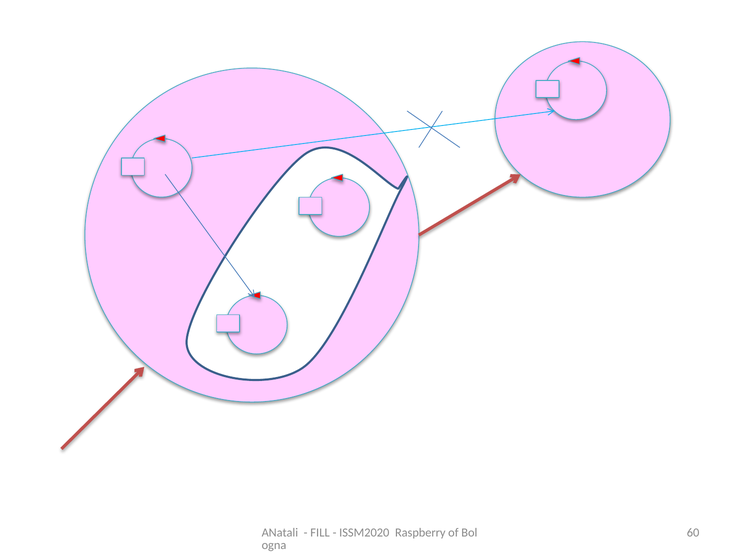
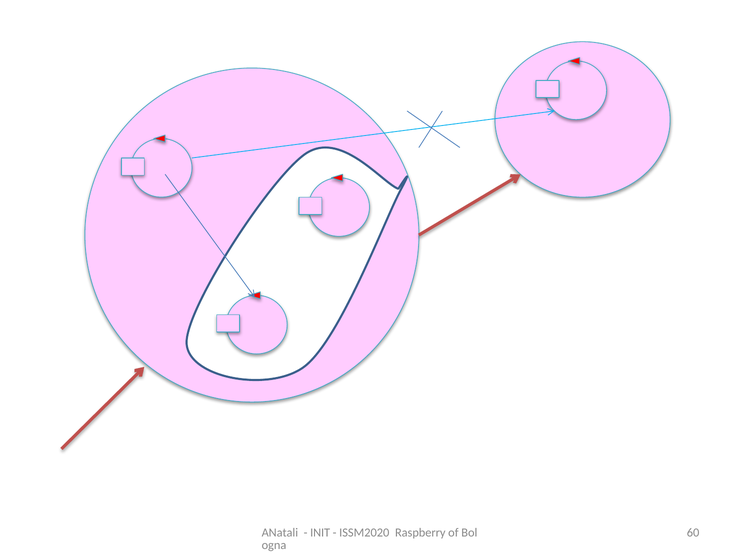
FILL: FILL -> INIT
